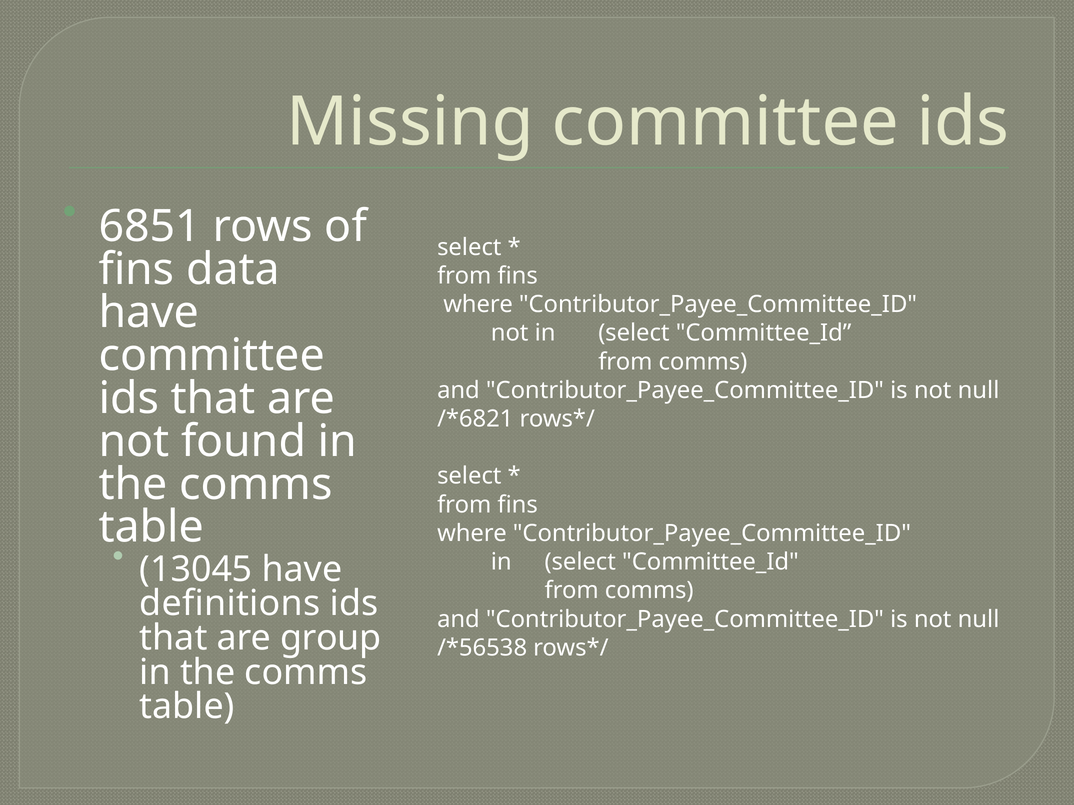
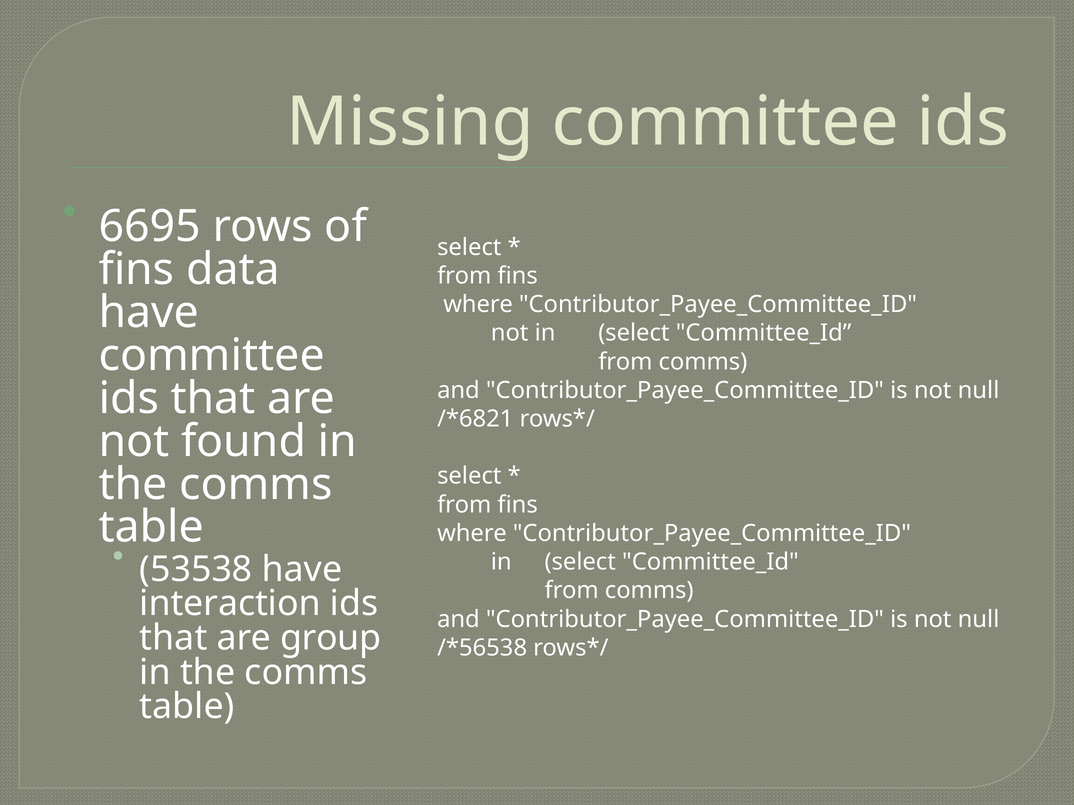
6851: 6851 -> 6695
13045: 13045 -> 53538
definitions: definitions -> interaction
